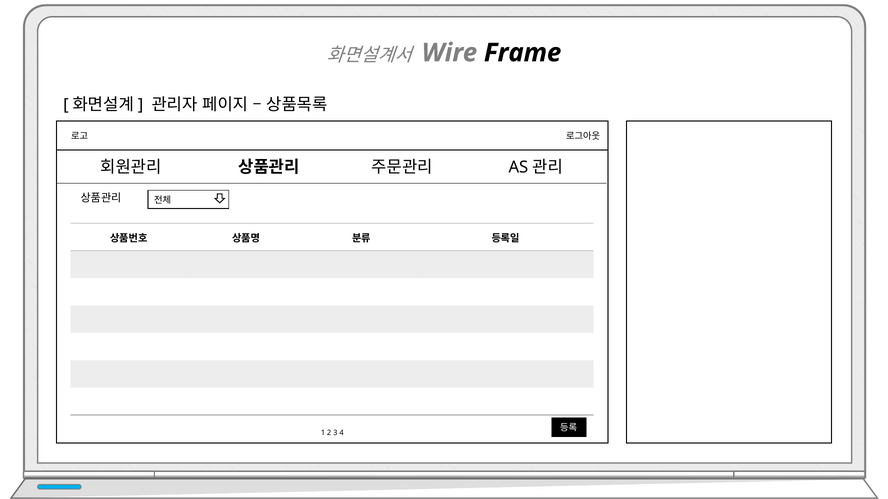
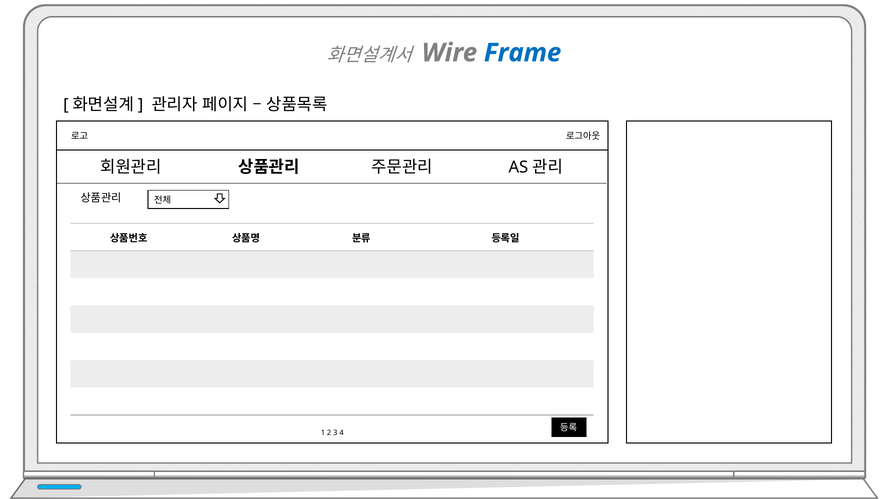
Frame colour: black -> blue
